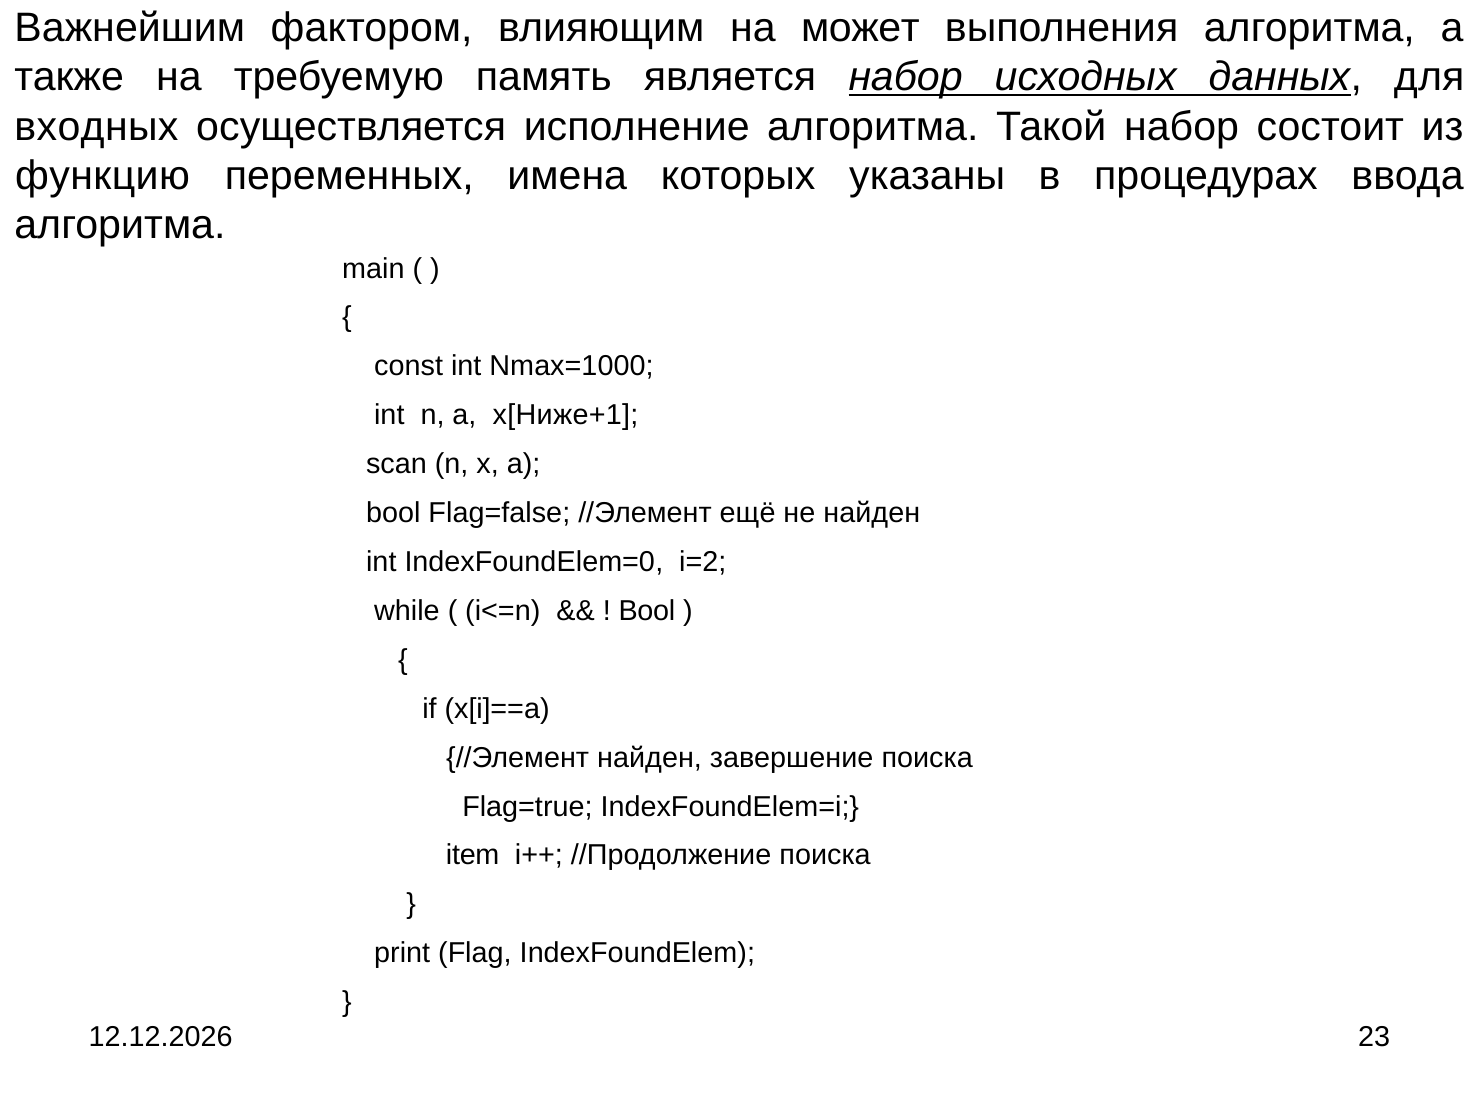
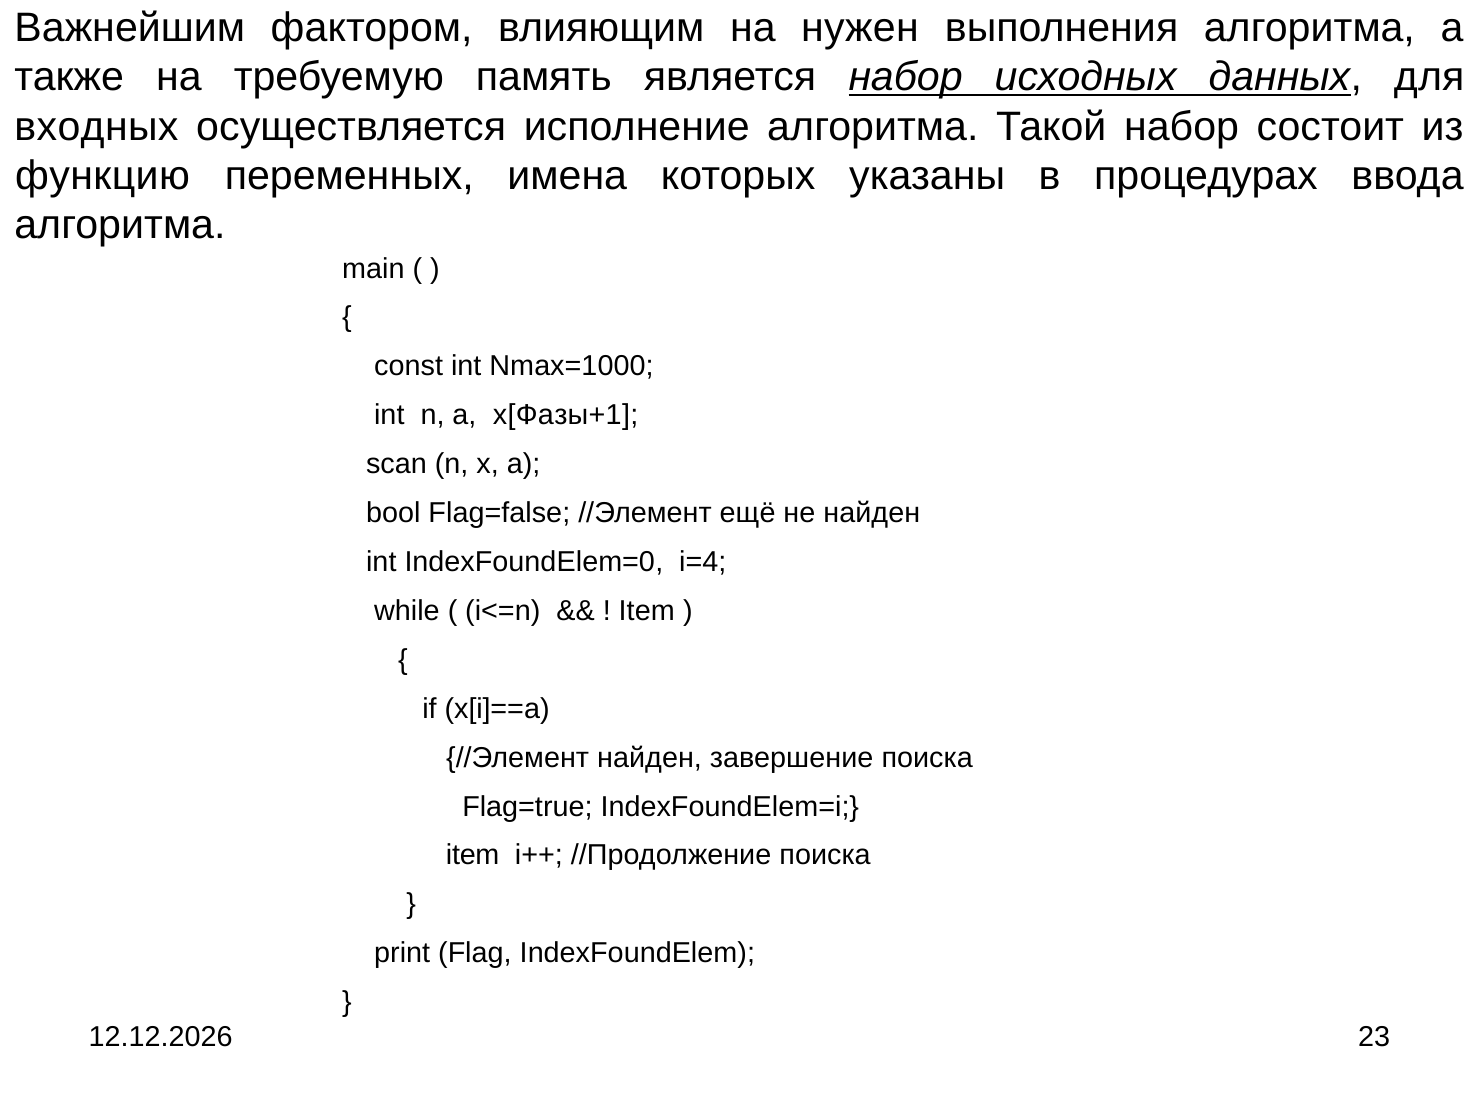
может: может -> нужен
x[Ниже+1: x[Ниже+1 -> x[Фазы+1
i=2: i=2 -> i=4
Bool at (647, 611): Bool -> Item
